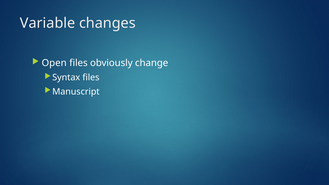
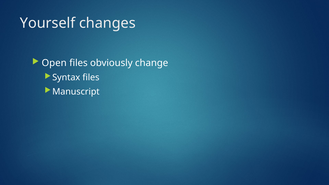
Variable: Variable -> Yourself
